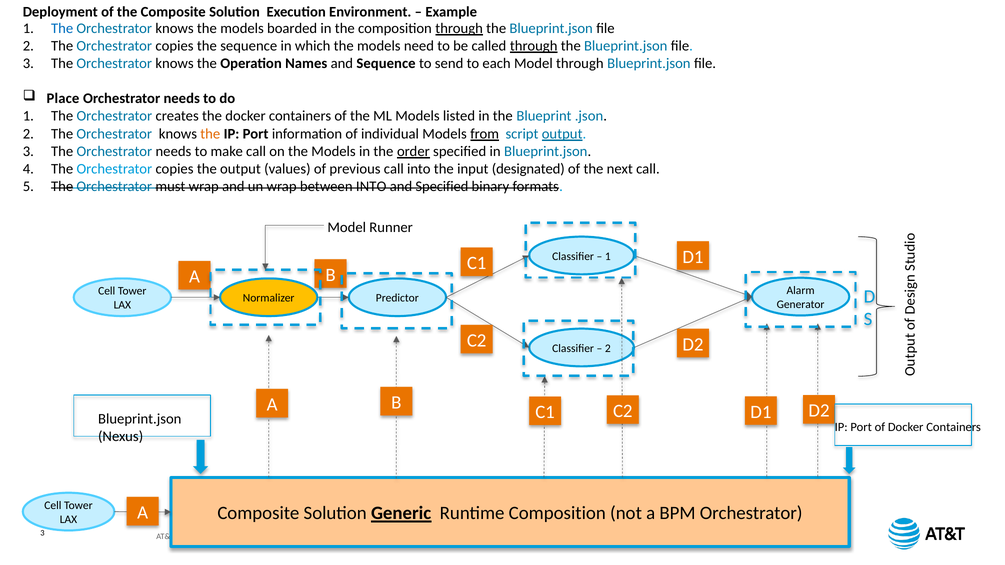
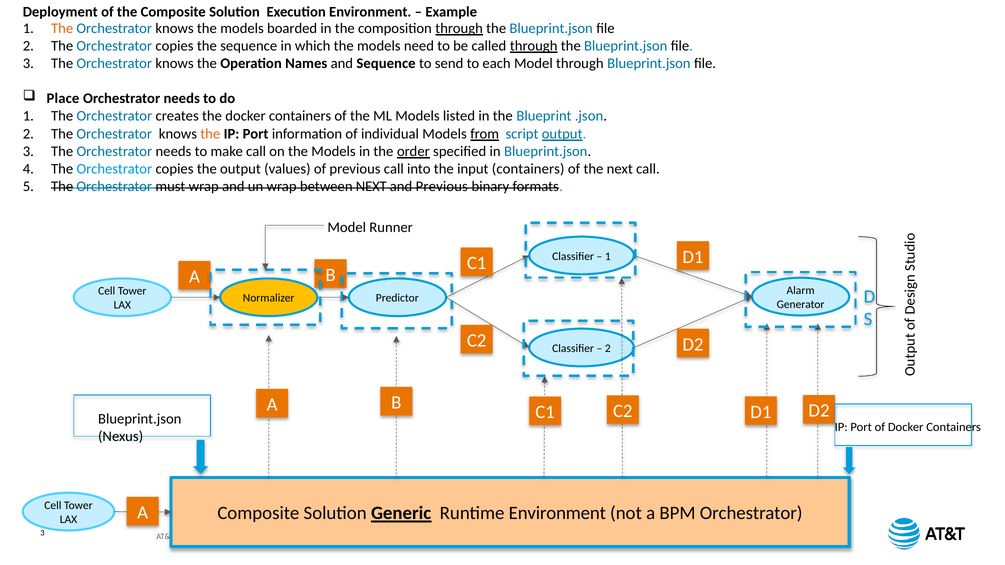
The at (62, 28) colour: blue -> orange
input designated: designated -> containers
between INTO: INTO -> NEXT
and Specified: Specified -> Previous
Runtime Composition: Composition -> Environment
